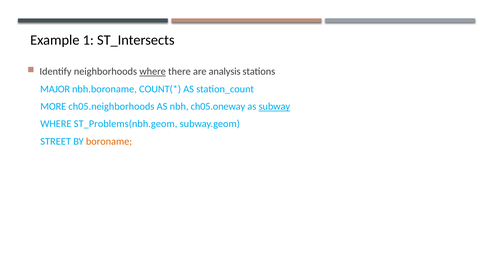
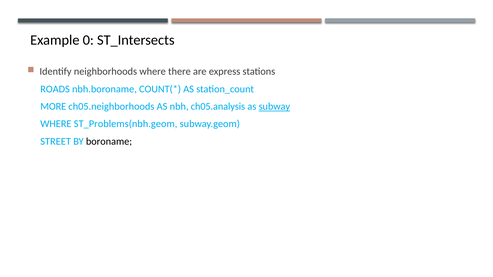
1: 1 -> 0
where at (153, 72) underline: present -> none
analysis: analysis -> express
MAJOR: MAJOR -> ROADS
ch05.oneway: ch05.oneway -> ch05.analysis
boroname colour: orange -> black
